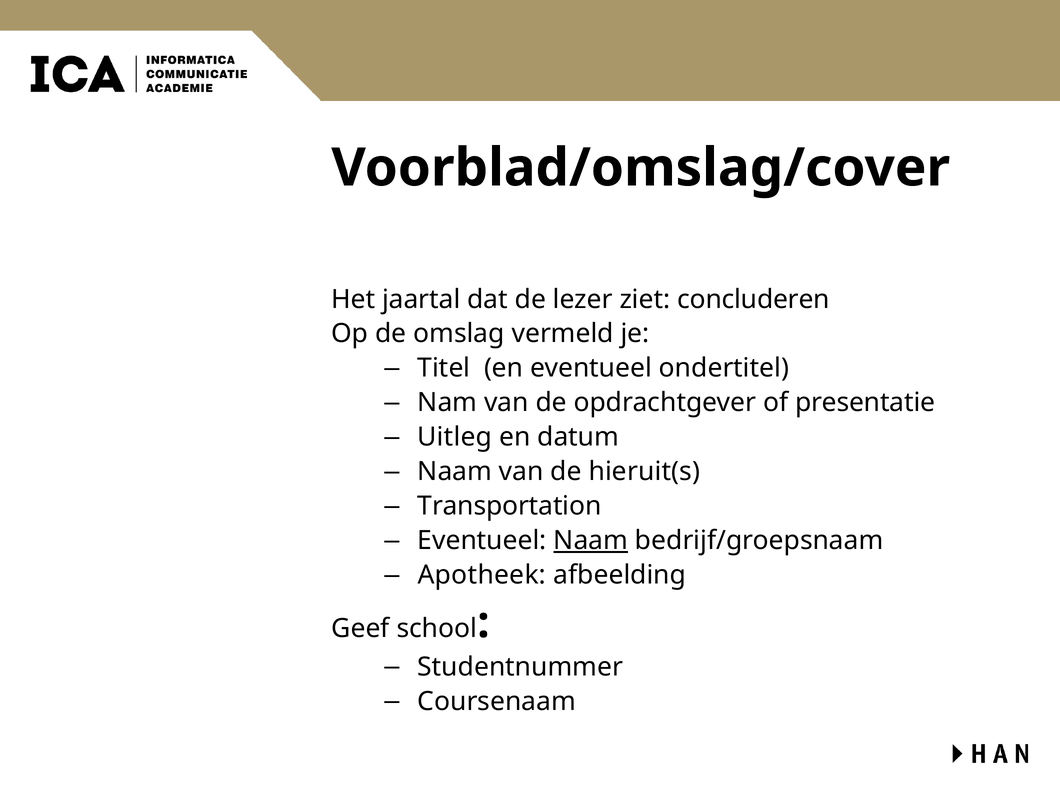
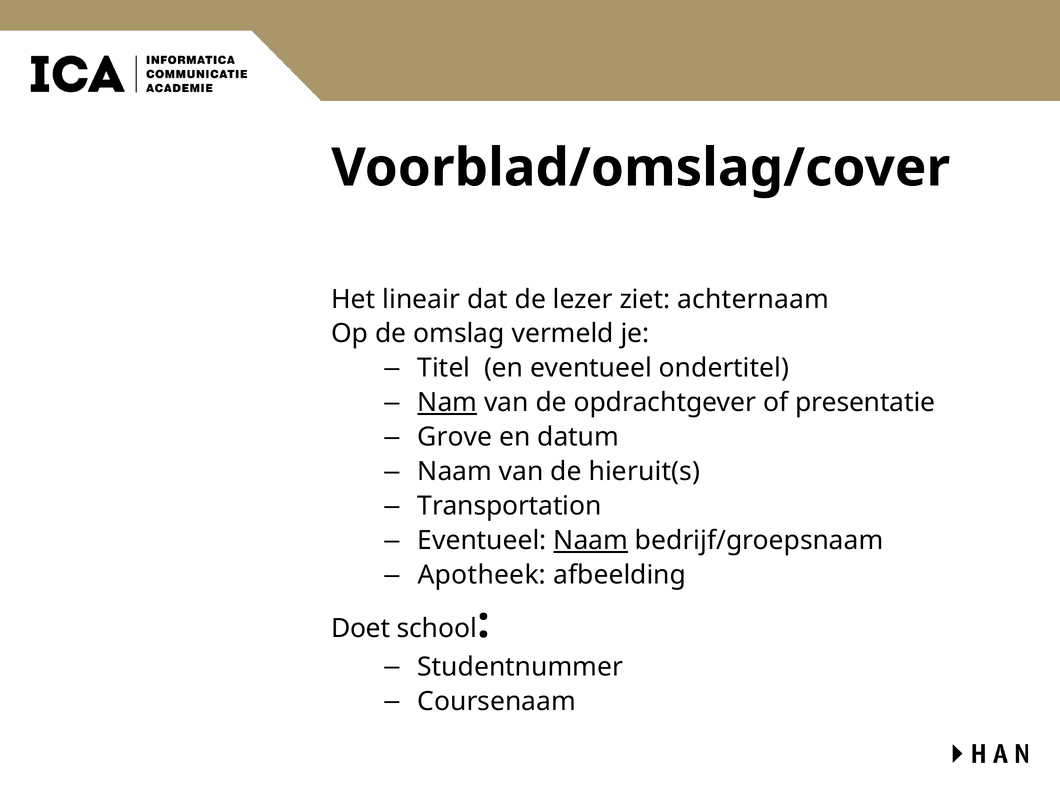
jaartal: jaartal -> lineair
concluderen: concluderen -> achternaam
Nam underline: none -> present
Uitleg: Uitleg -> Grove
Geef: Geef -> Doet
